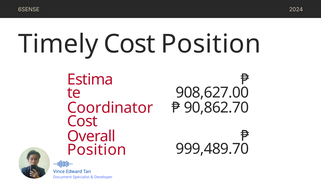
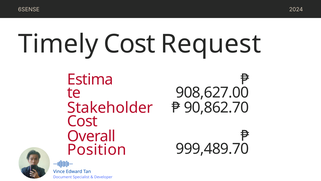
Cost Position: Position -> Request
Coordinator: Coordinator -> Stakeholder
